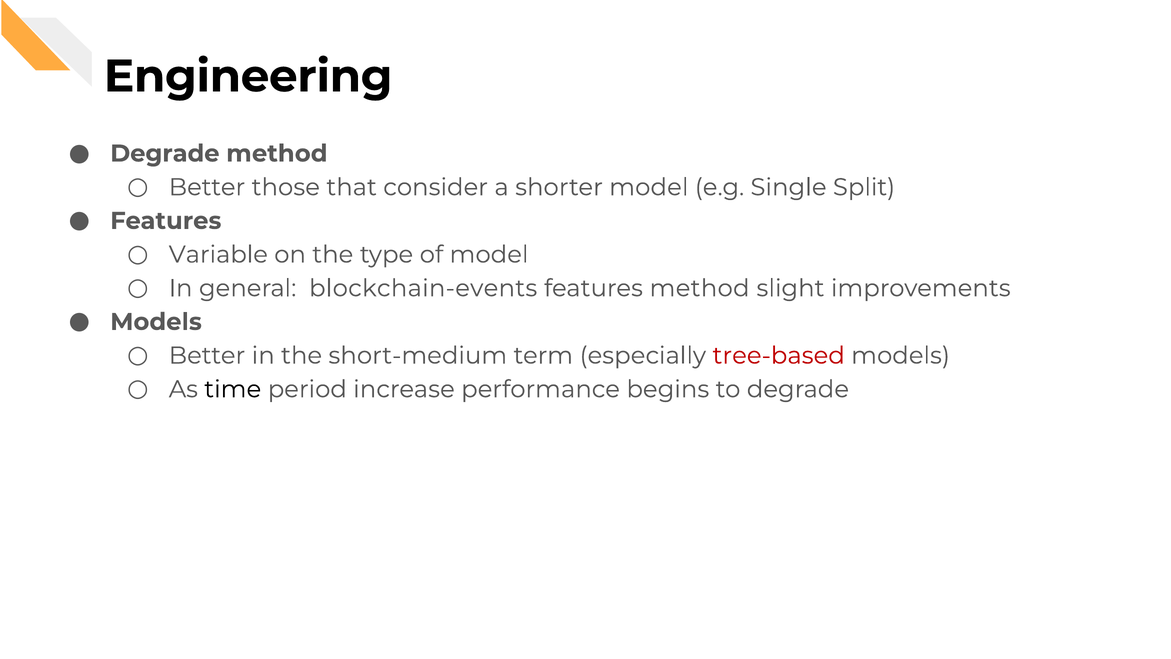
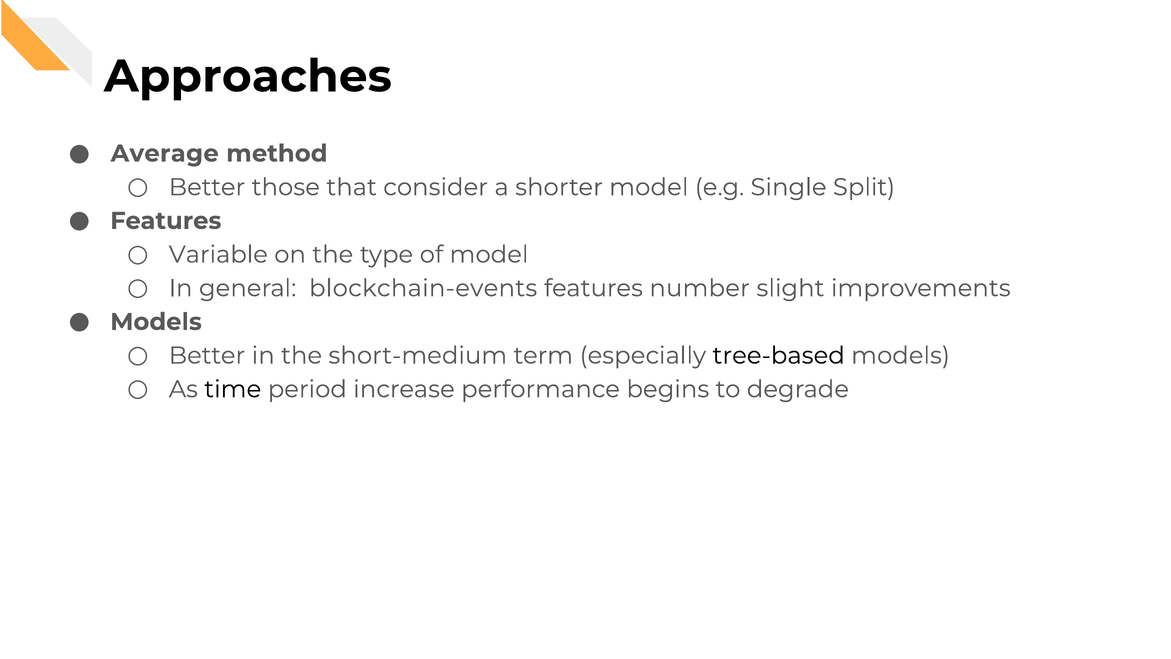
Engineering: Engineering -> Approaches
Degrade at (165, 153): Degrade -> Average
features method: method -> number
tree-based colour: red -> black
